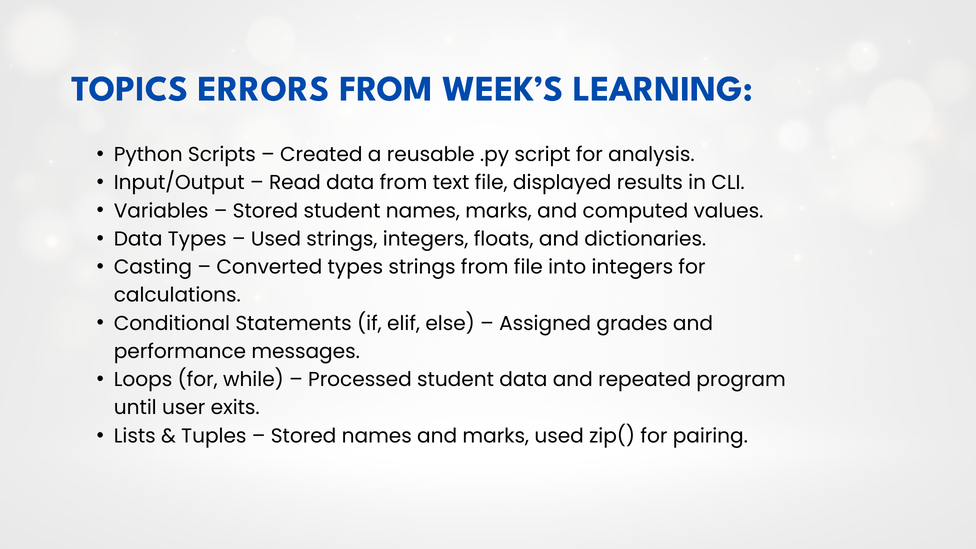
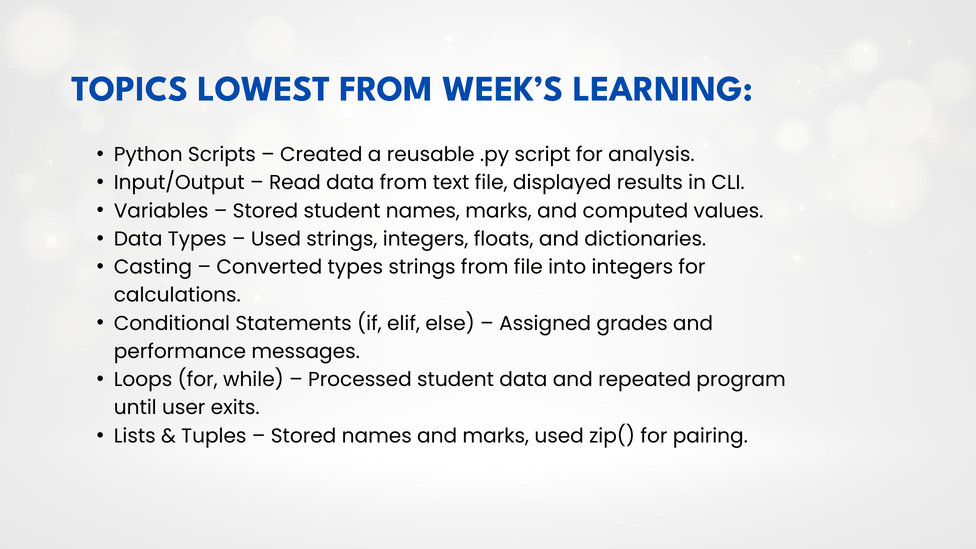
ERRORS: ERRORS -> LOWEST
